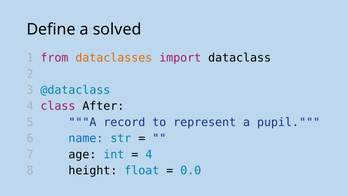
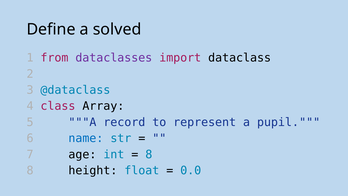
dataclasses colour: orange -> purple
After: After -> Array
4 at (149, 154): 4 -> 8
